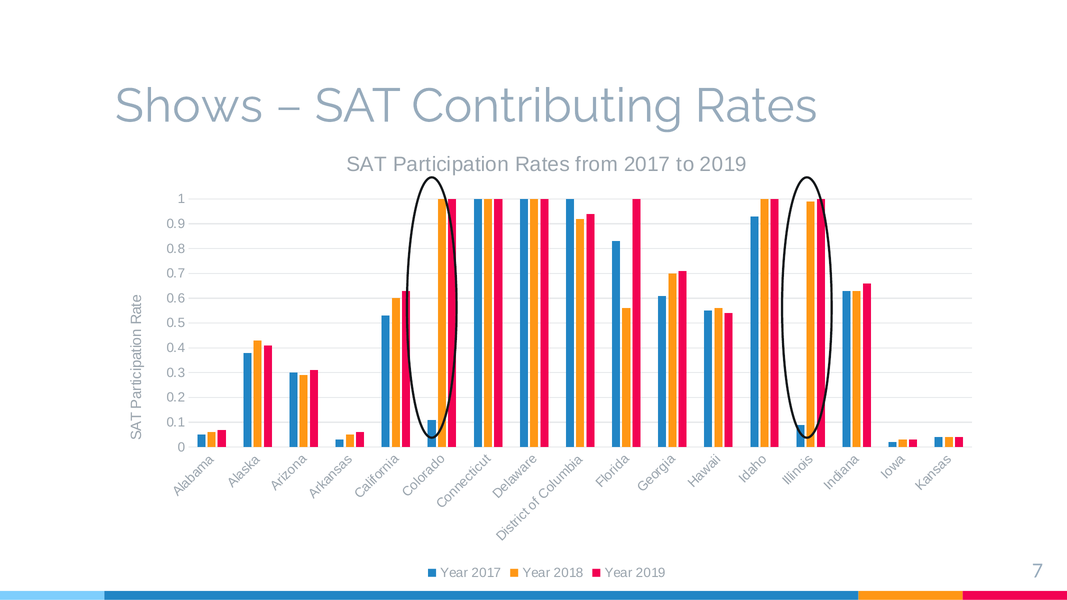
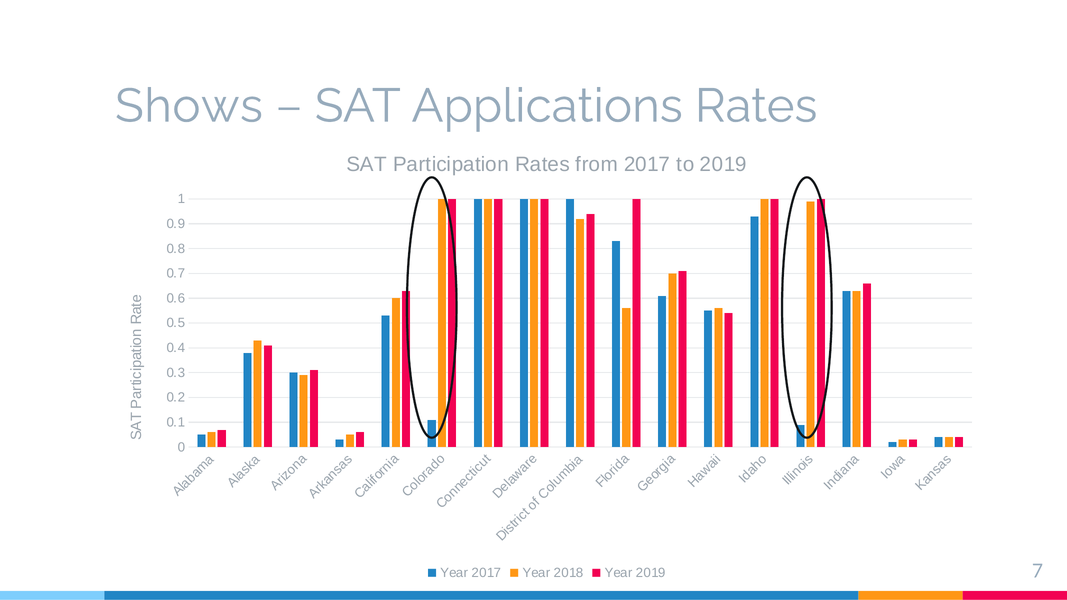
Contributing: Contributing -> Applications
